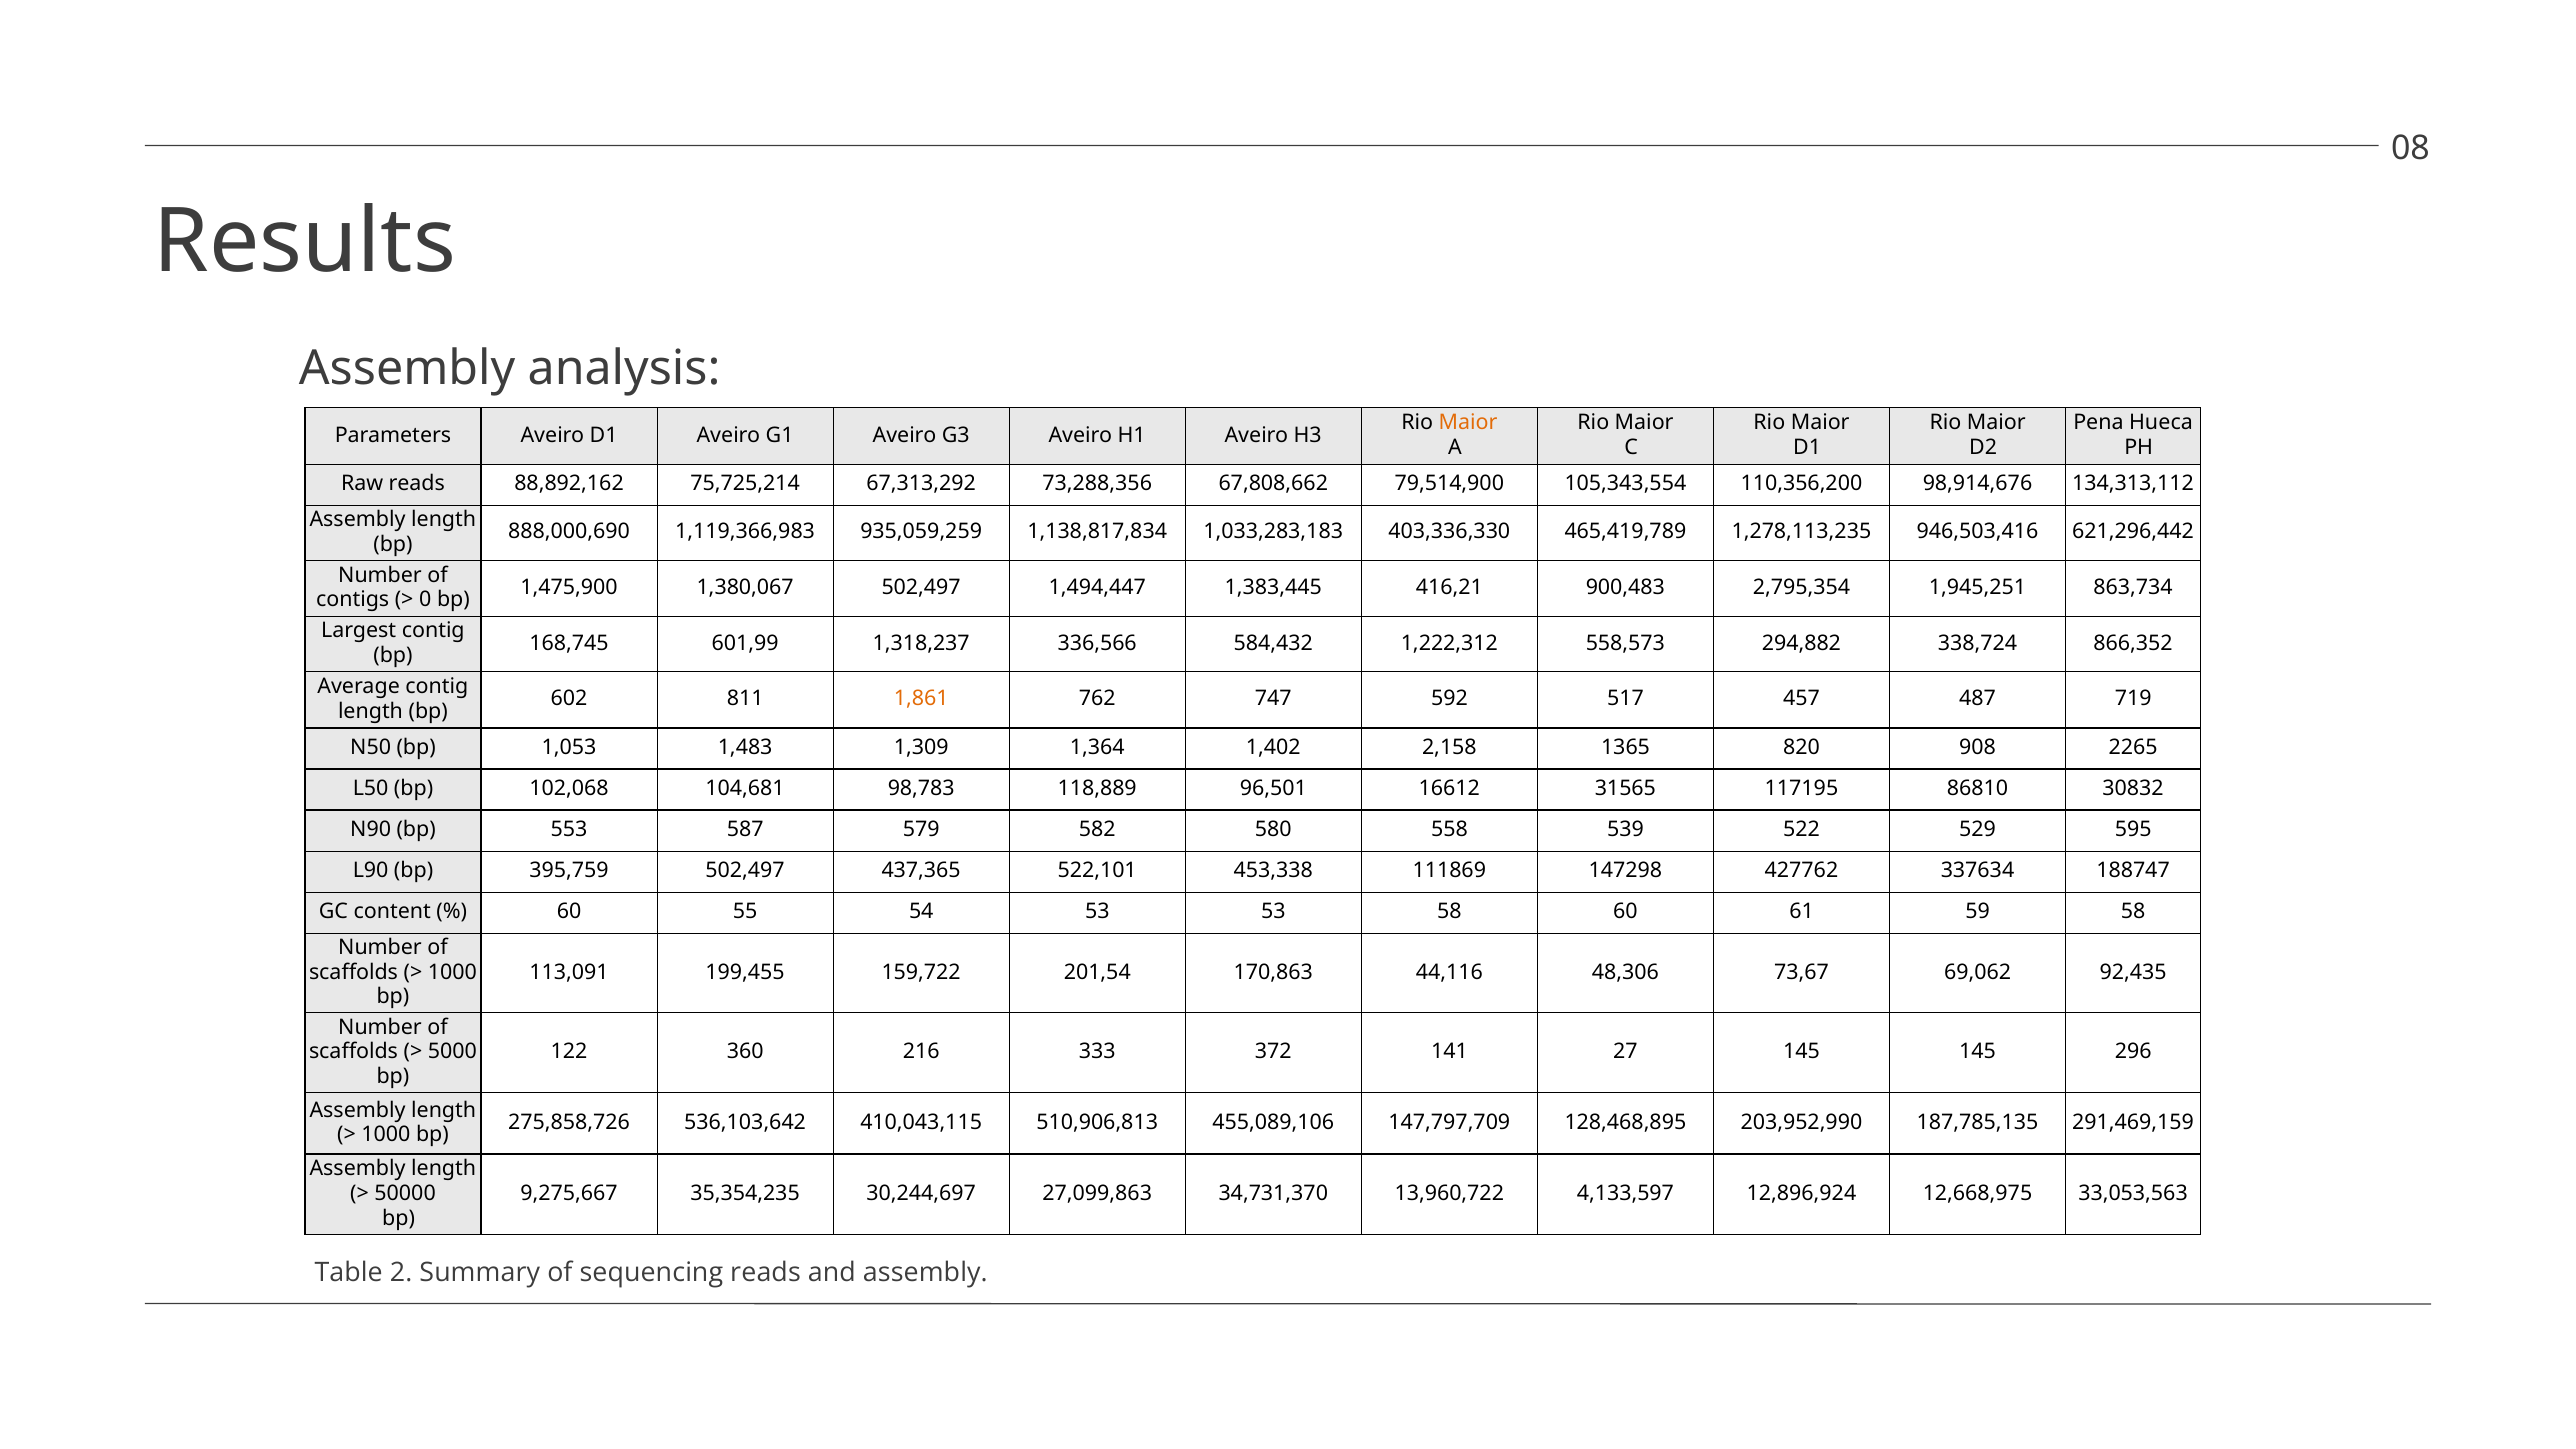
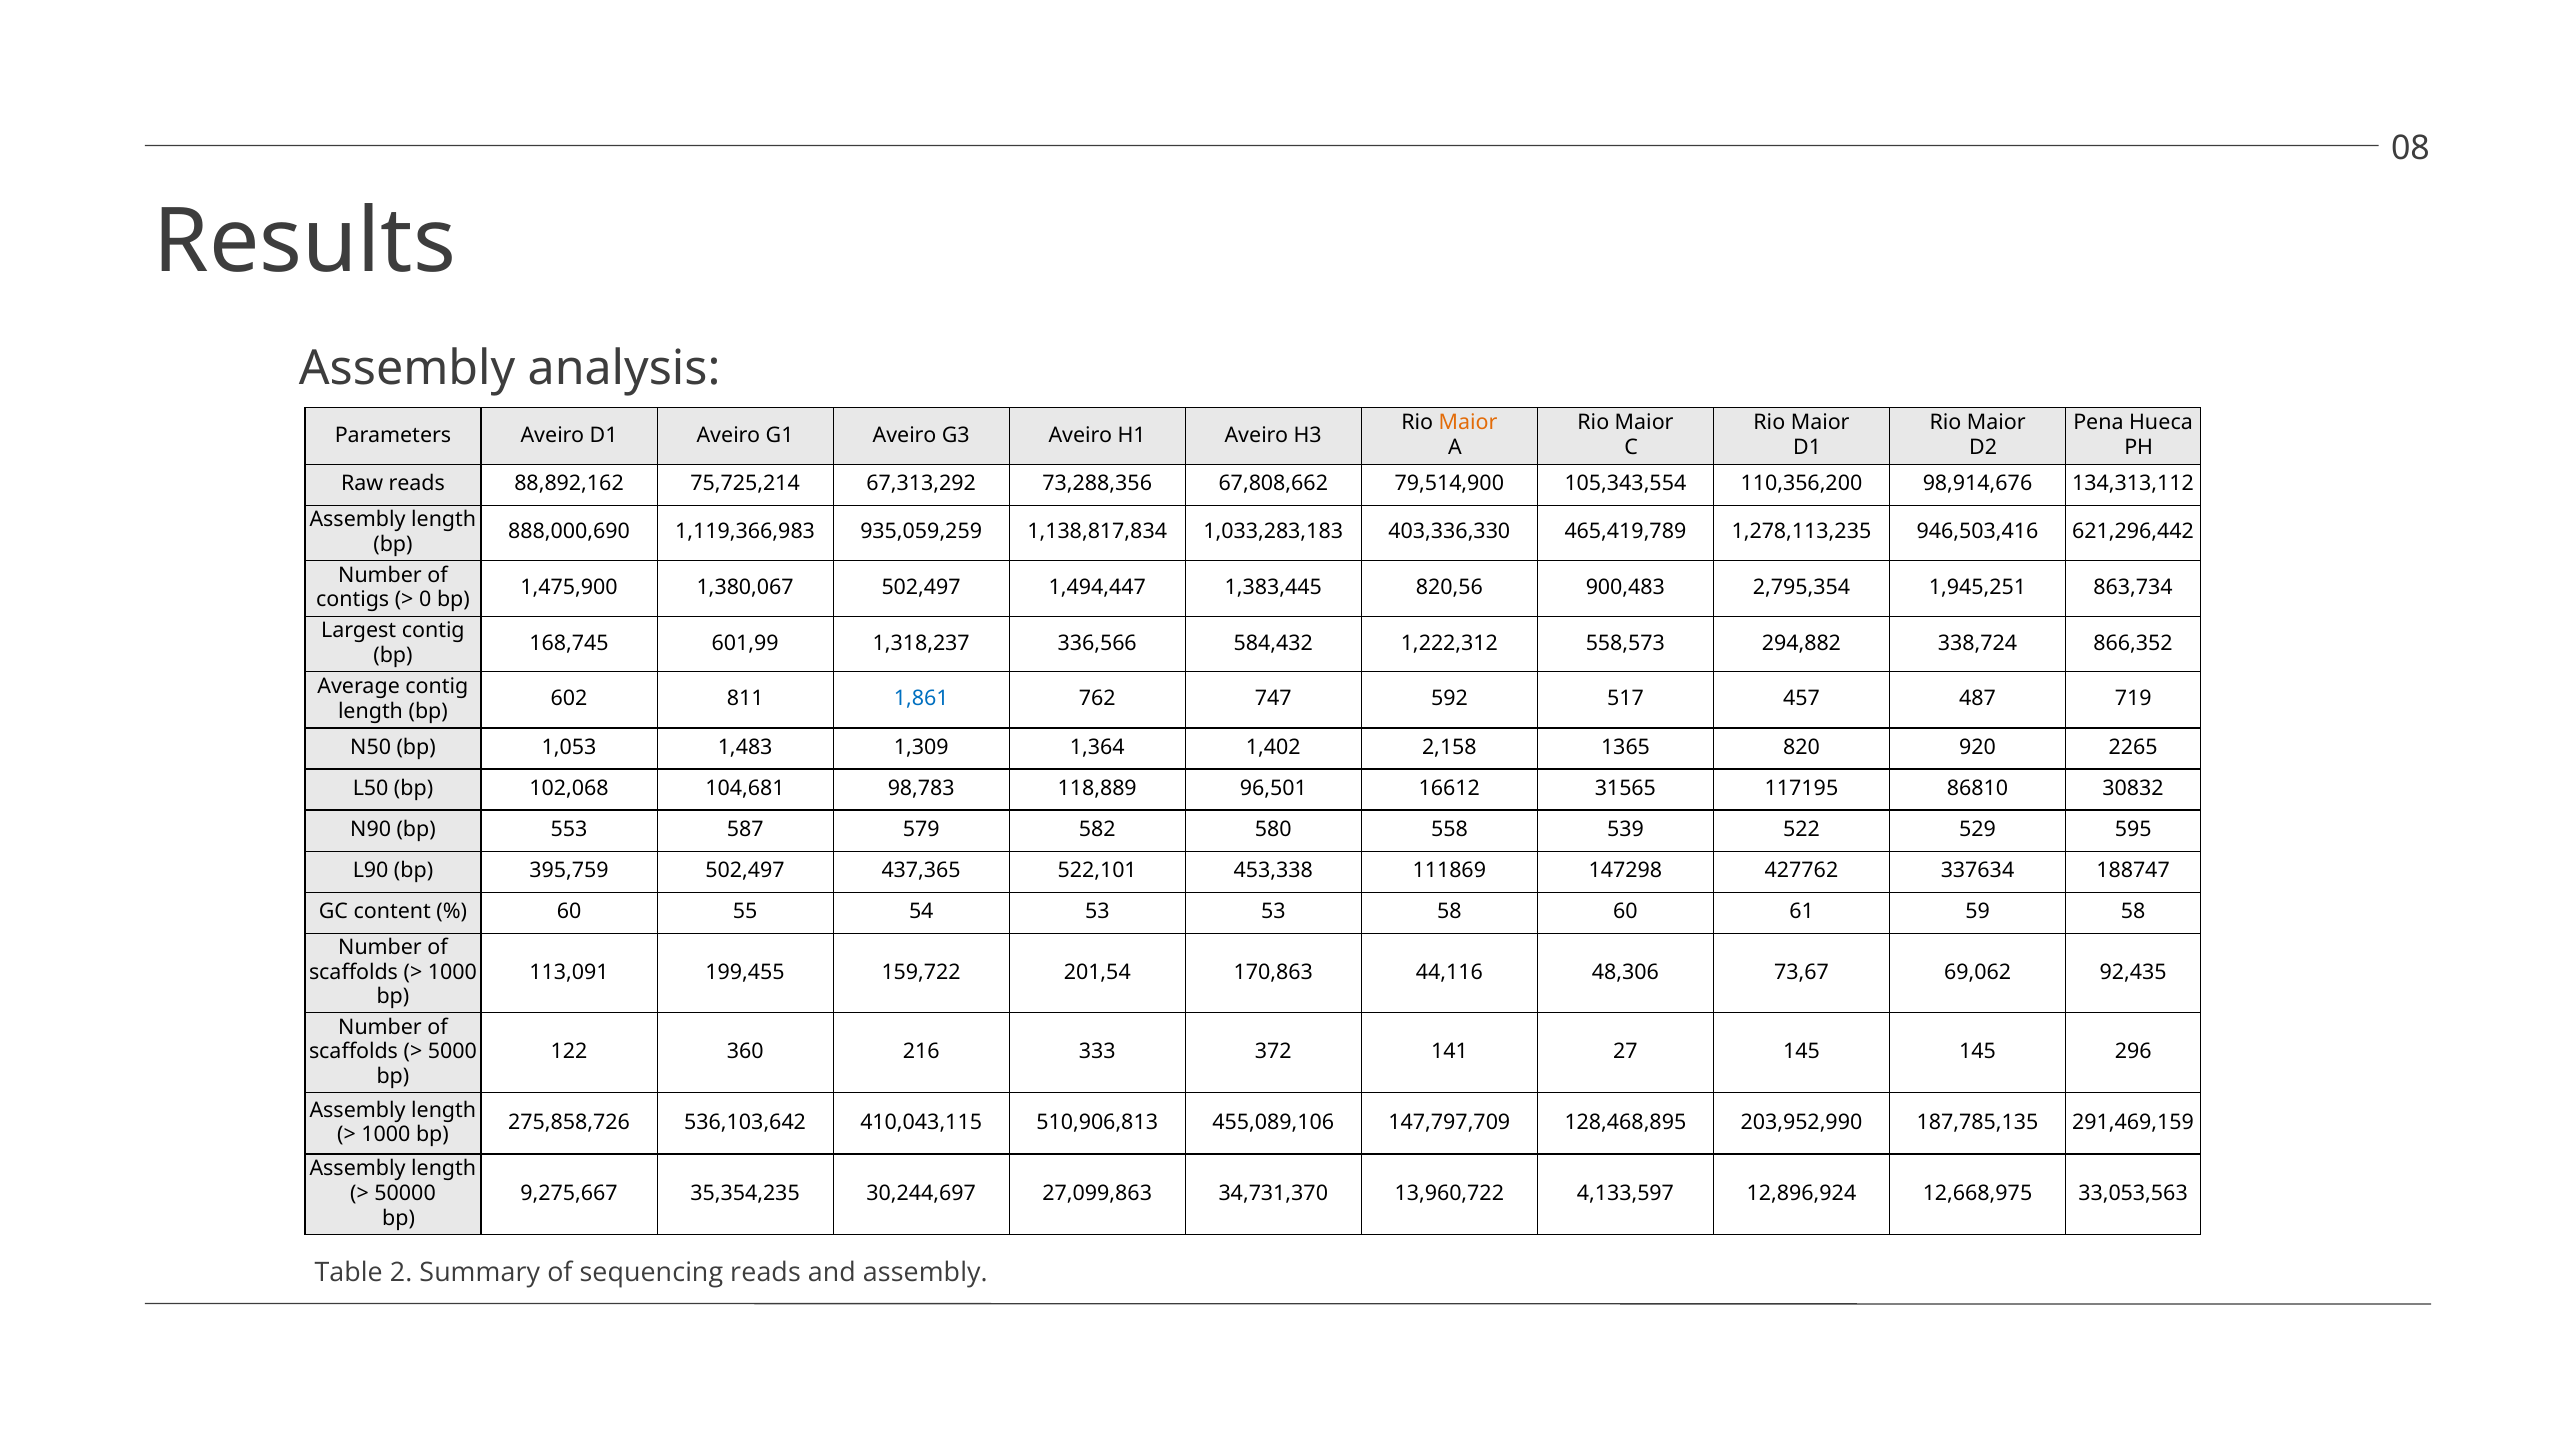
416,21: 416,21 -> 820,56
1,861 colour: orange -> blue
908: 908 -> 920
